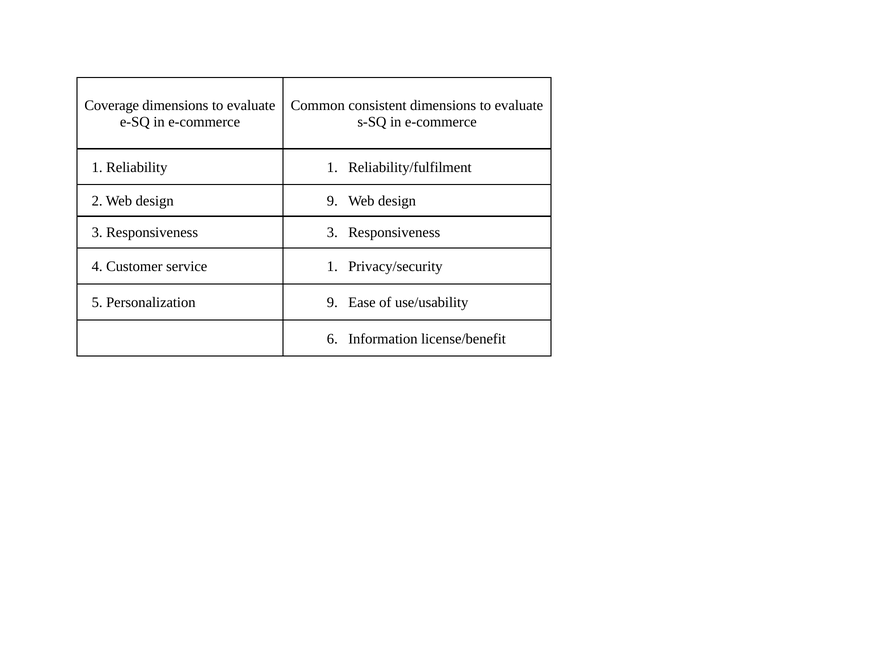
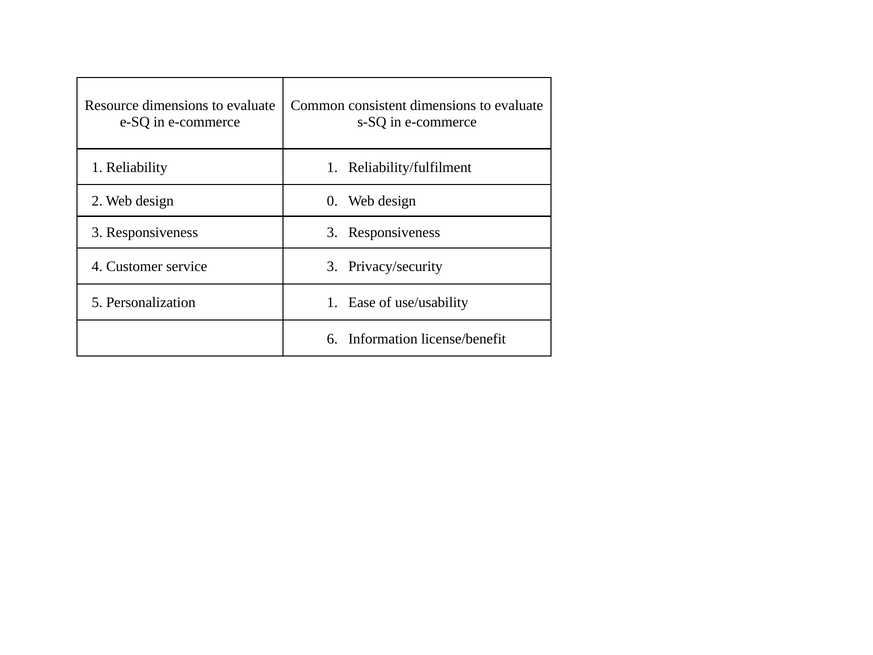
Coverage: Coverage -> Resource
design 9: 9 -> 0
service 1: 1 -> 3
Personalization 9: 9 -> 1
